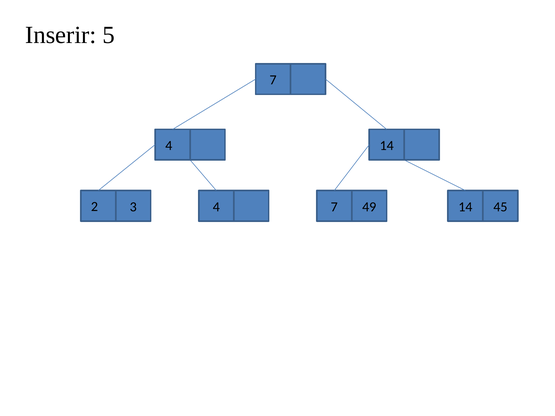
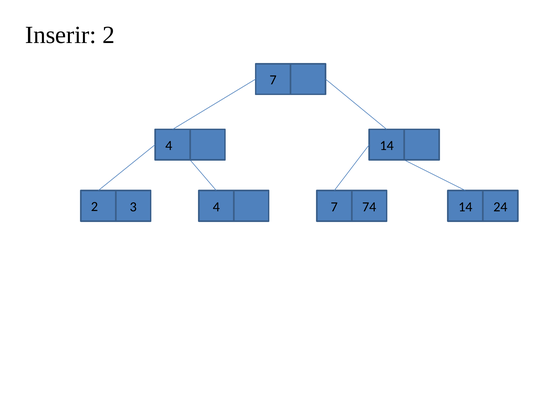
Inserir 5: 5 -> 2
49: 49 -> 74
45: 45 -> 24
